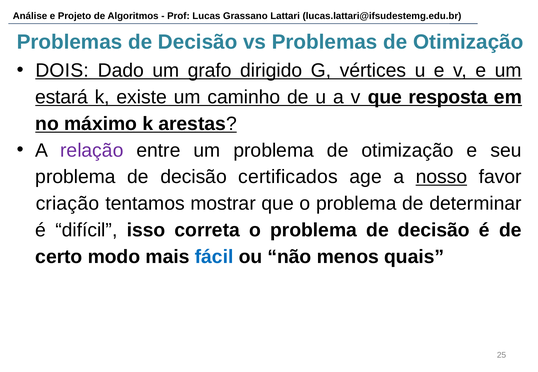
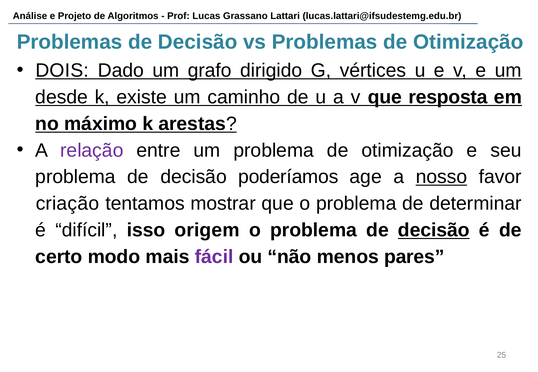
estará: estará -> desde
certificados: certificados -> poderíamos
correta: correta -> origem
decisão at (434, 230) underline: none -> present
fácil colour: blue -> purple
quais: quais -> pares
